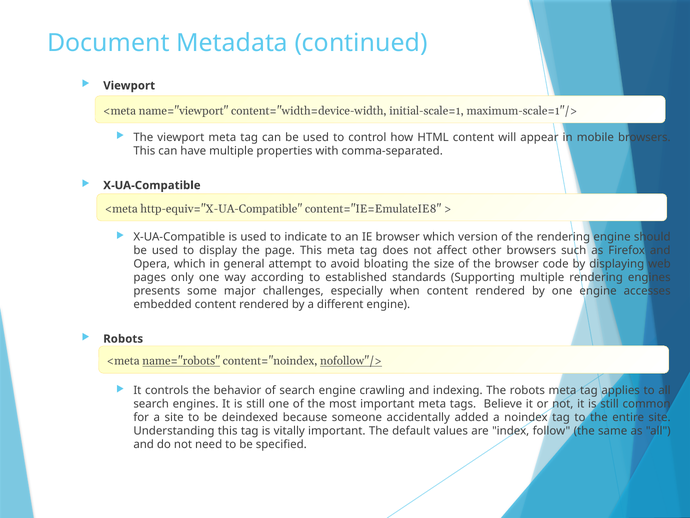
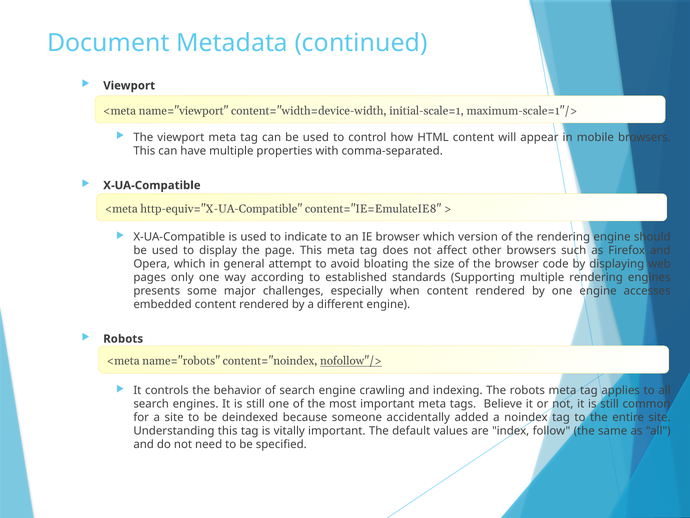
name="robots underline: present -> none
